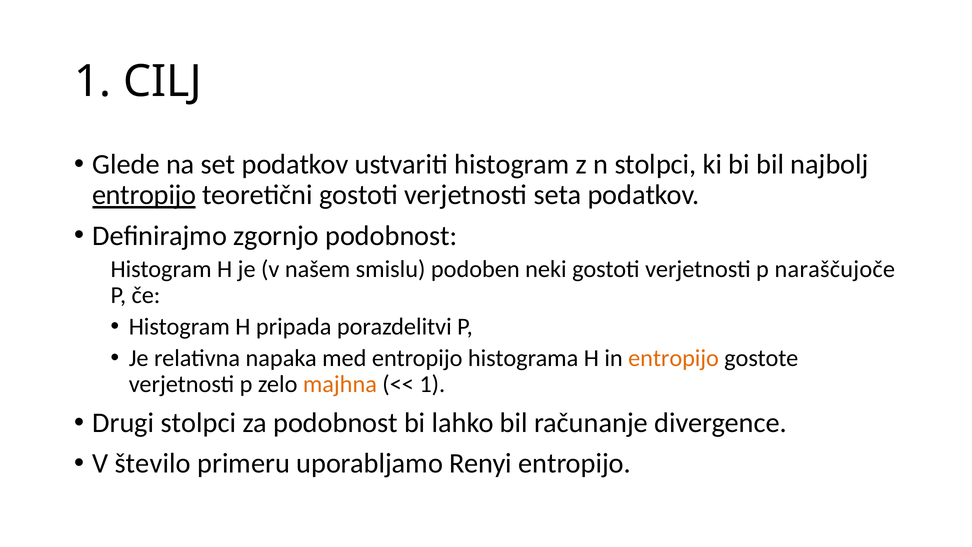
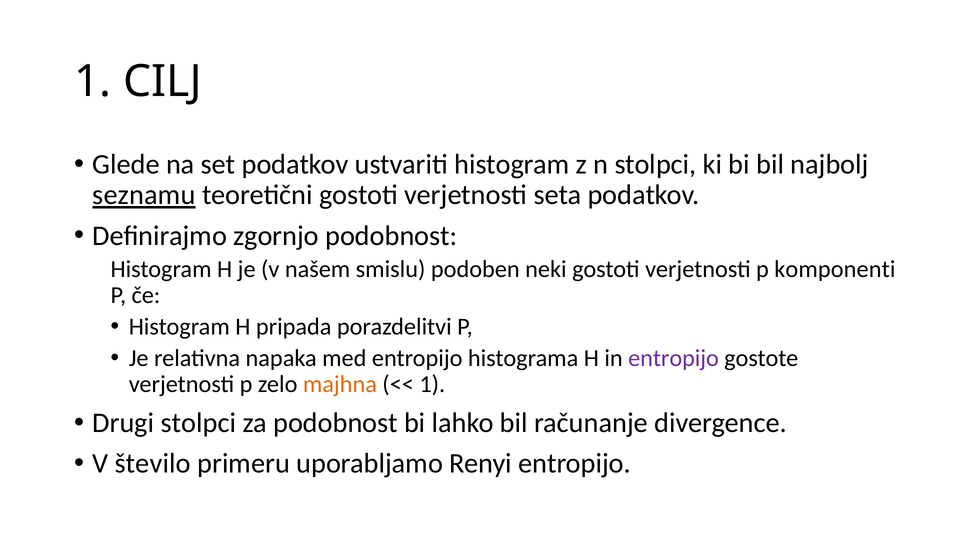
entropijo at (144, 195): entropijo -> seznamu
naraščujoče: naraščujoče -> komponenti
entropijo at (674, 358) colour: orange -> purple
